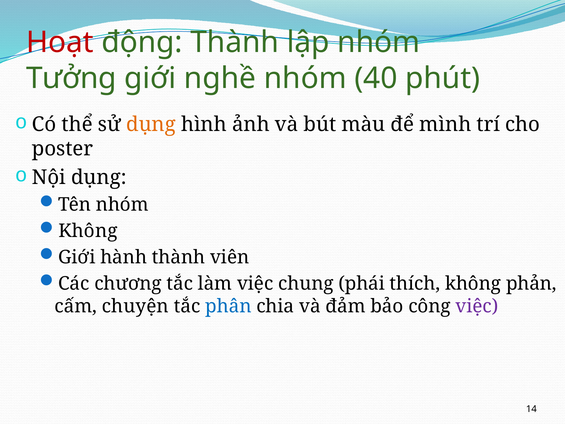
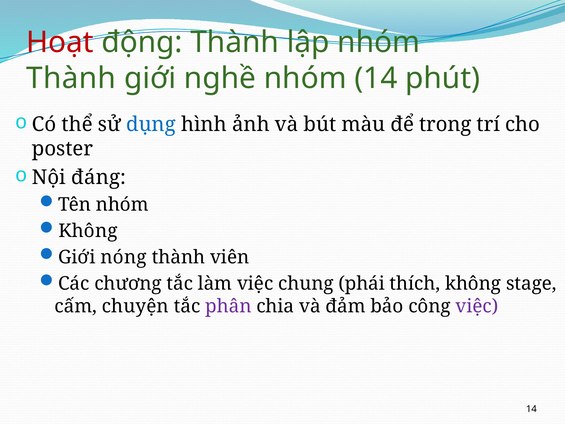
Tưởng at (71, 78): Tưởng -> Thành
nhóm 40: 40 -> 14
dụng at (151, 124) colour: orange -> blue
mình: mình -> trong
Nội dụng: dụng -> đáng
hành: hành -> nóng
phản: phản -> stage
phân colour: blue -> purple
